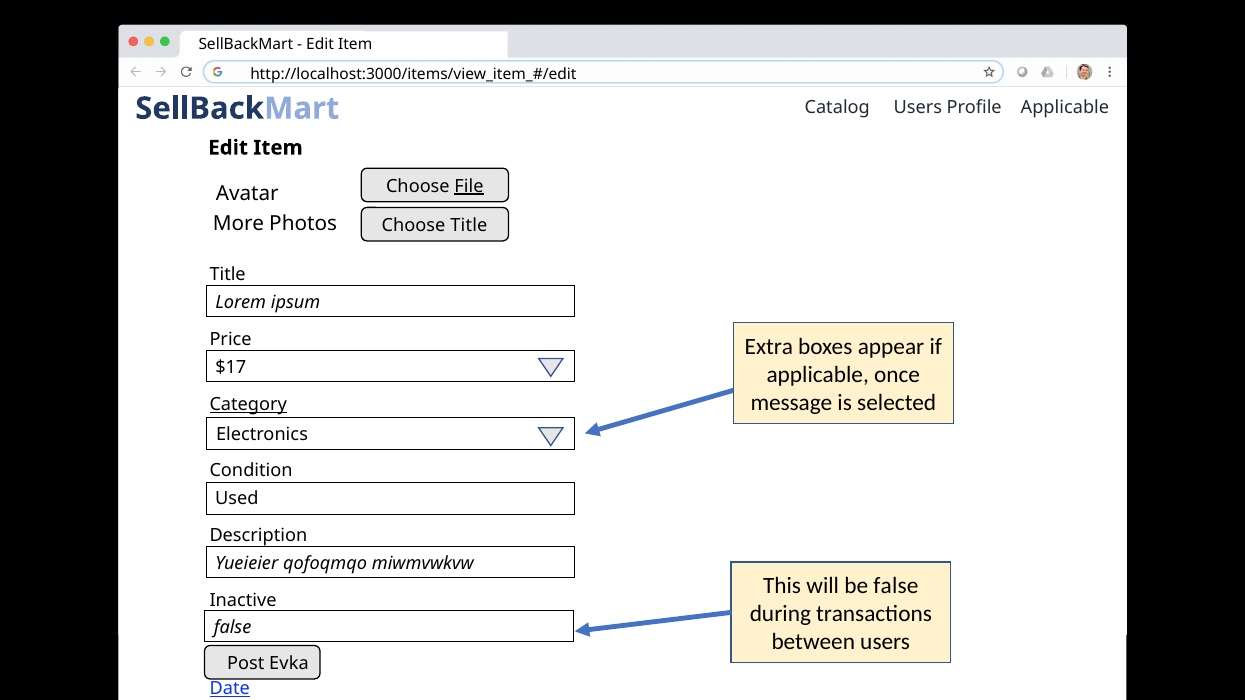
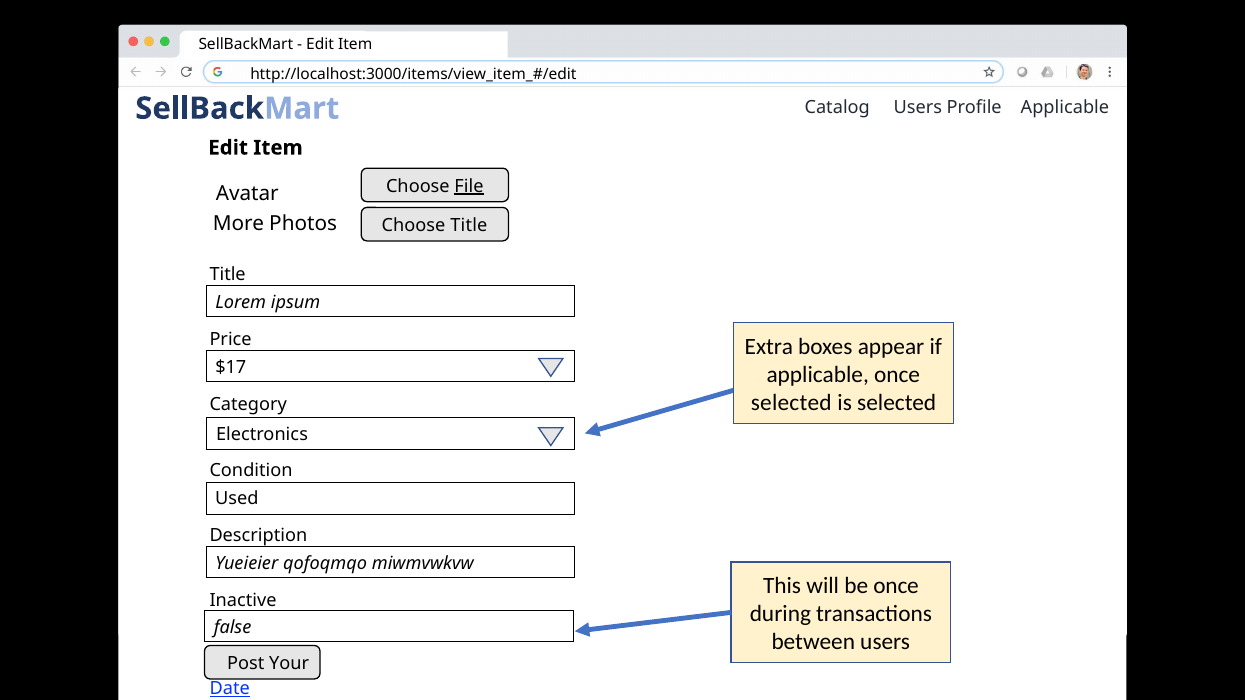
message at (791, 403): message -> selected
Category underline: present -> none
be false: false -> once
Evka: Evka -> Your
